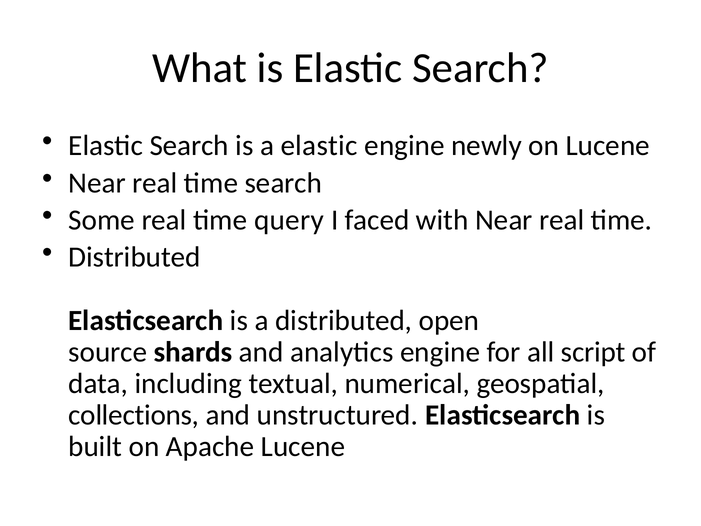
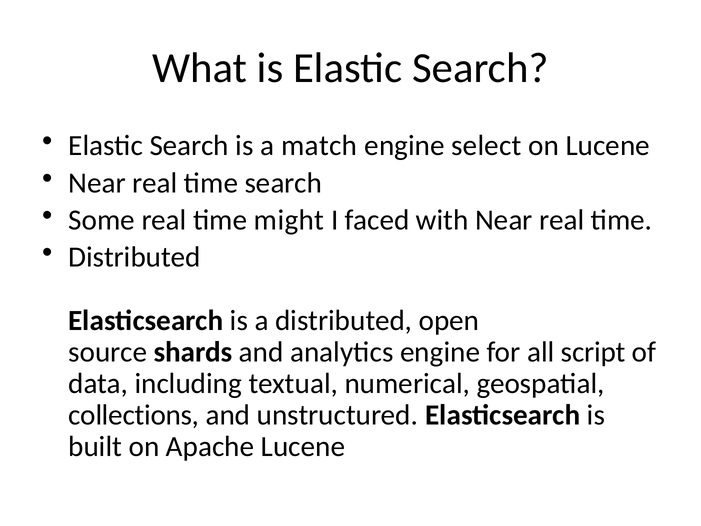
a elastic: elastic -> match
newly: newly -> select
query: query -> might
